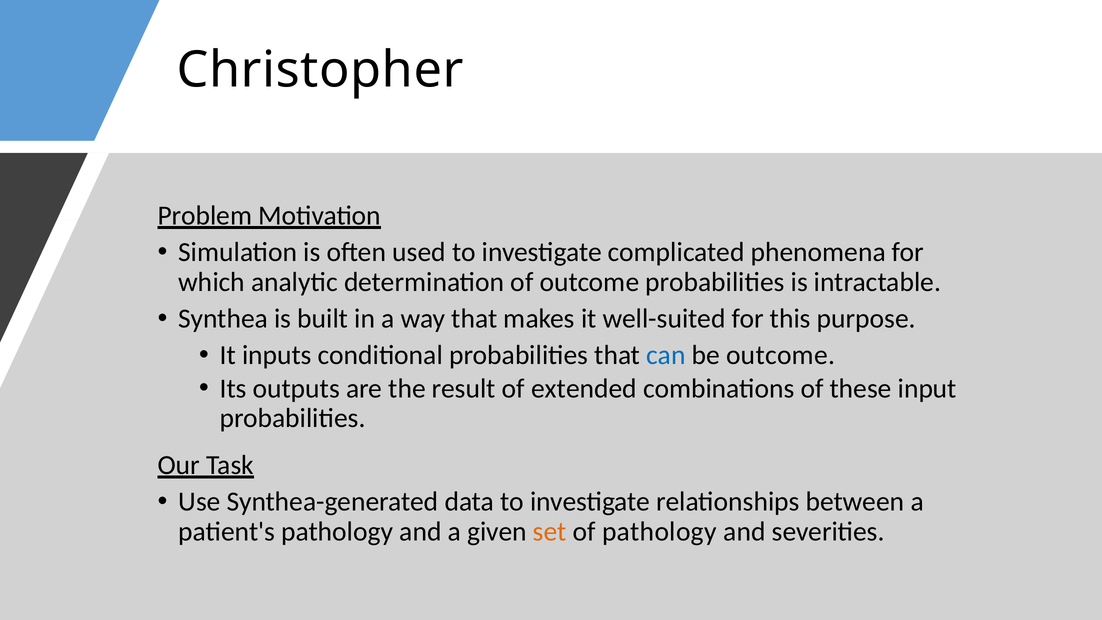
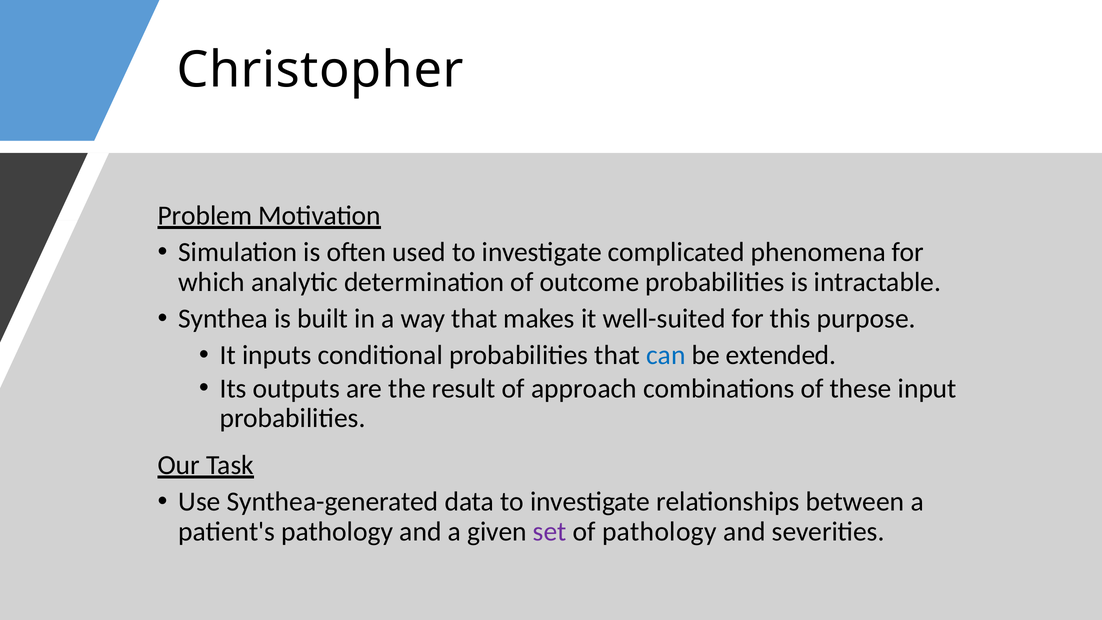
be outcome: outcome -> extended
extended: extended -> approach
set colour: orange -> purple
